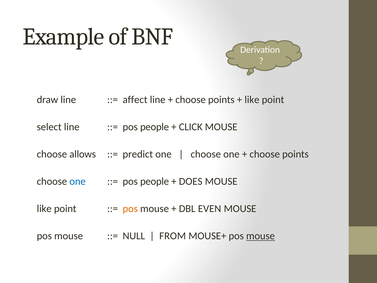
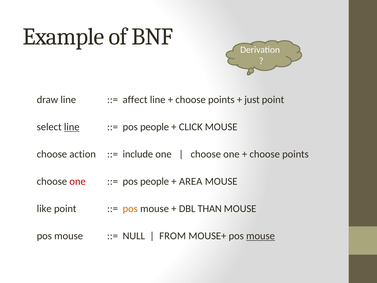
like at (252, 100): like -> just
line at (72, 127) underline: none -> present
allows: allows -> action
predict: predict -> include
one at (78, 181) colour: blue -> red
DOES: DOES -> AREA
EVEN: EVEN -> THAN
